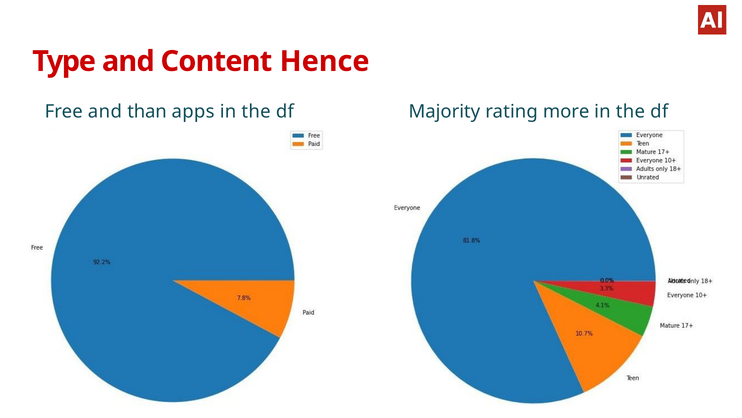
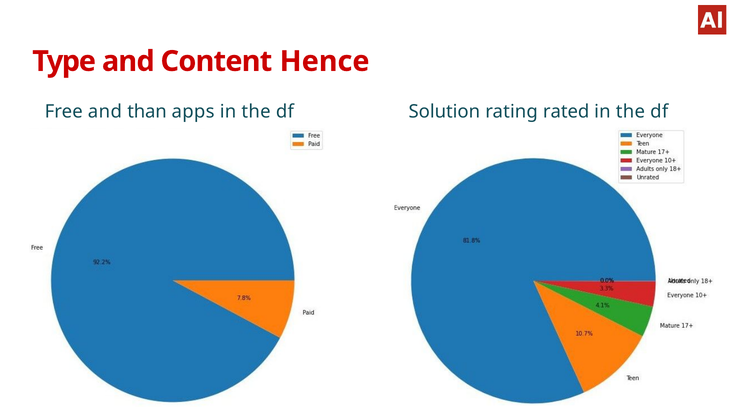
Majority: Majority -> Solution
more: more -> rated
